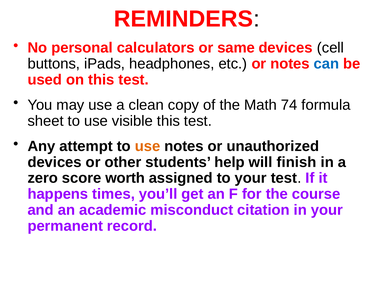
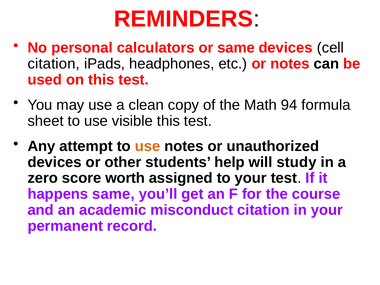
buttons at (54, 64): buttons -> citation
can colour: blue -> black
74: 74 -> 94
finish: finish -> study
happens times: times -> same
